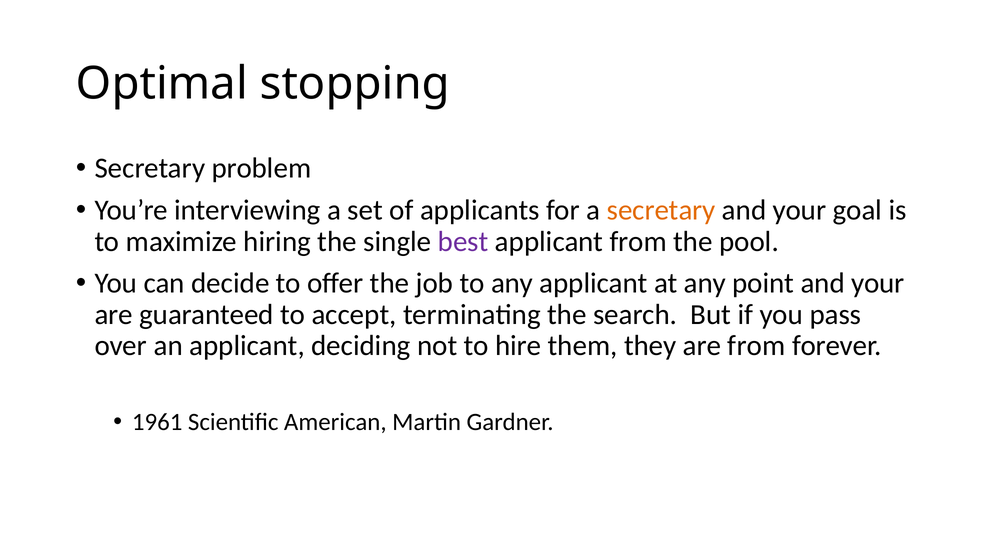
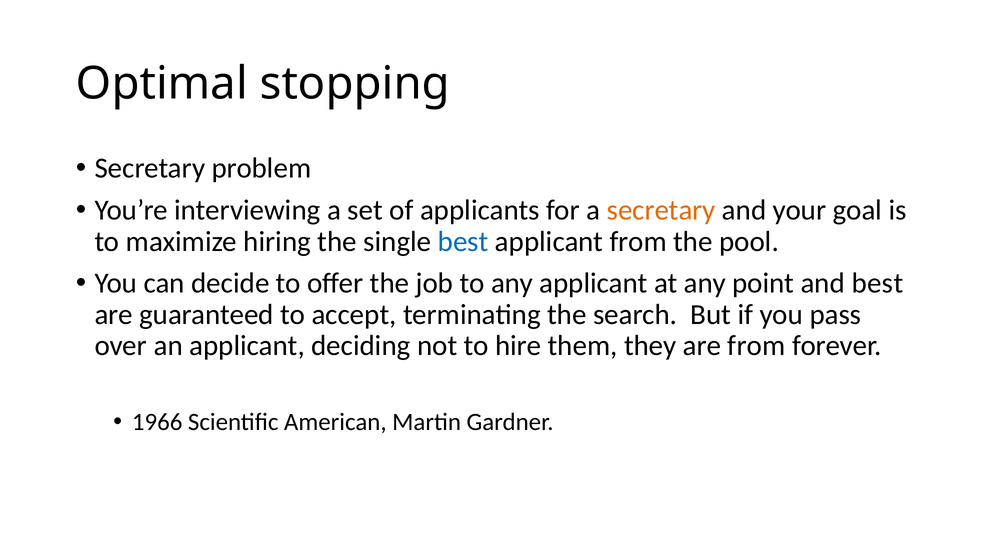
best at (463, 242) colour: purple -> blue
point and your: your -> best
1961: 1961 -> 1966
